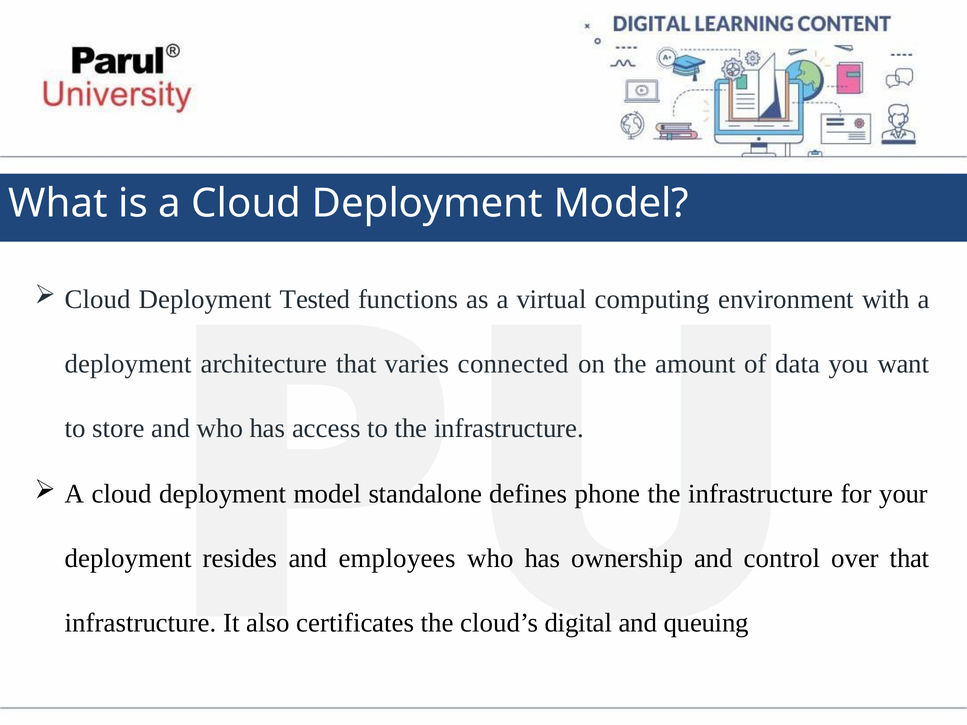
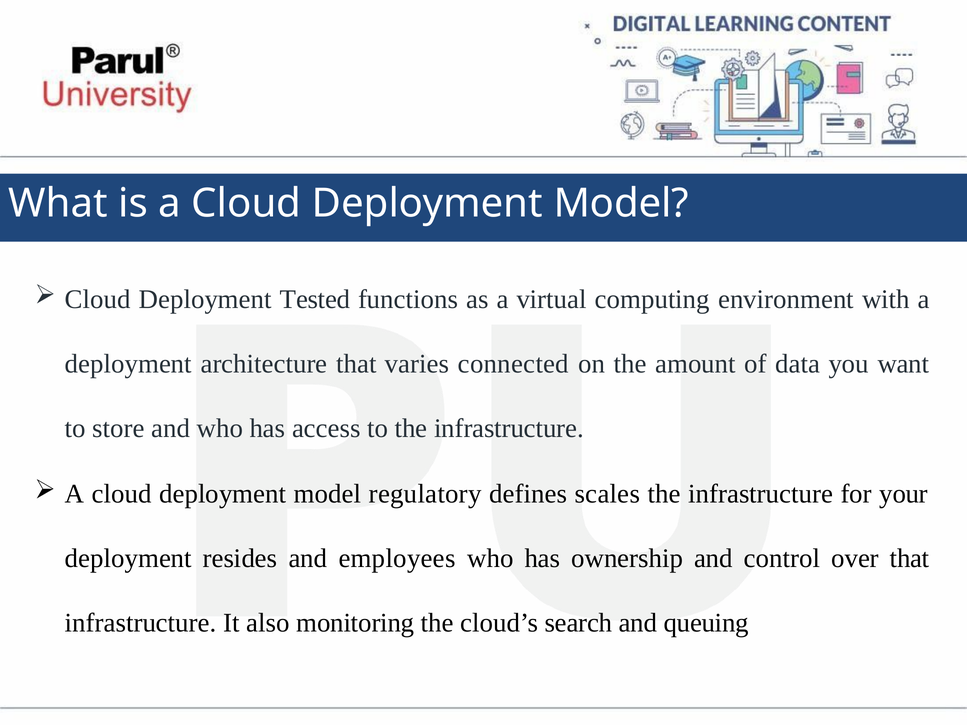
standalone: standalone -> regulatory
phone: phone -> scales
certificates: certificates -> monitoring
digital: digital -> search
